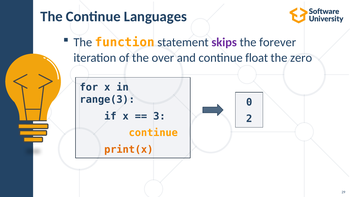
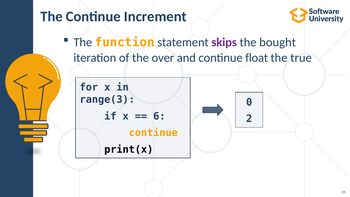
Languages: Languages -> Increment
forever: forever -> bought
zero: zero -> true
3: 3 -> 6
print(x colour: orange -> black
